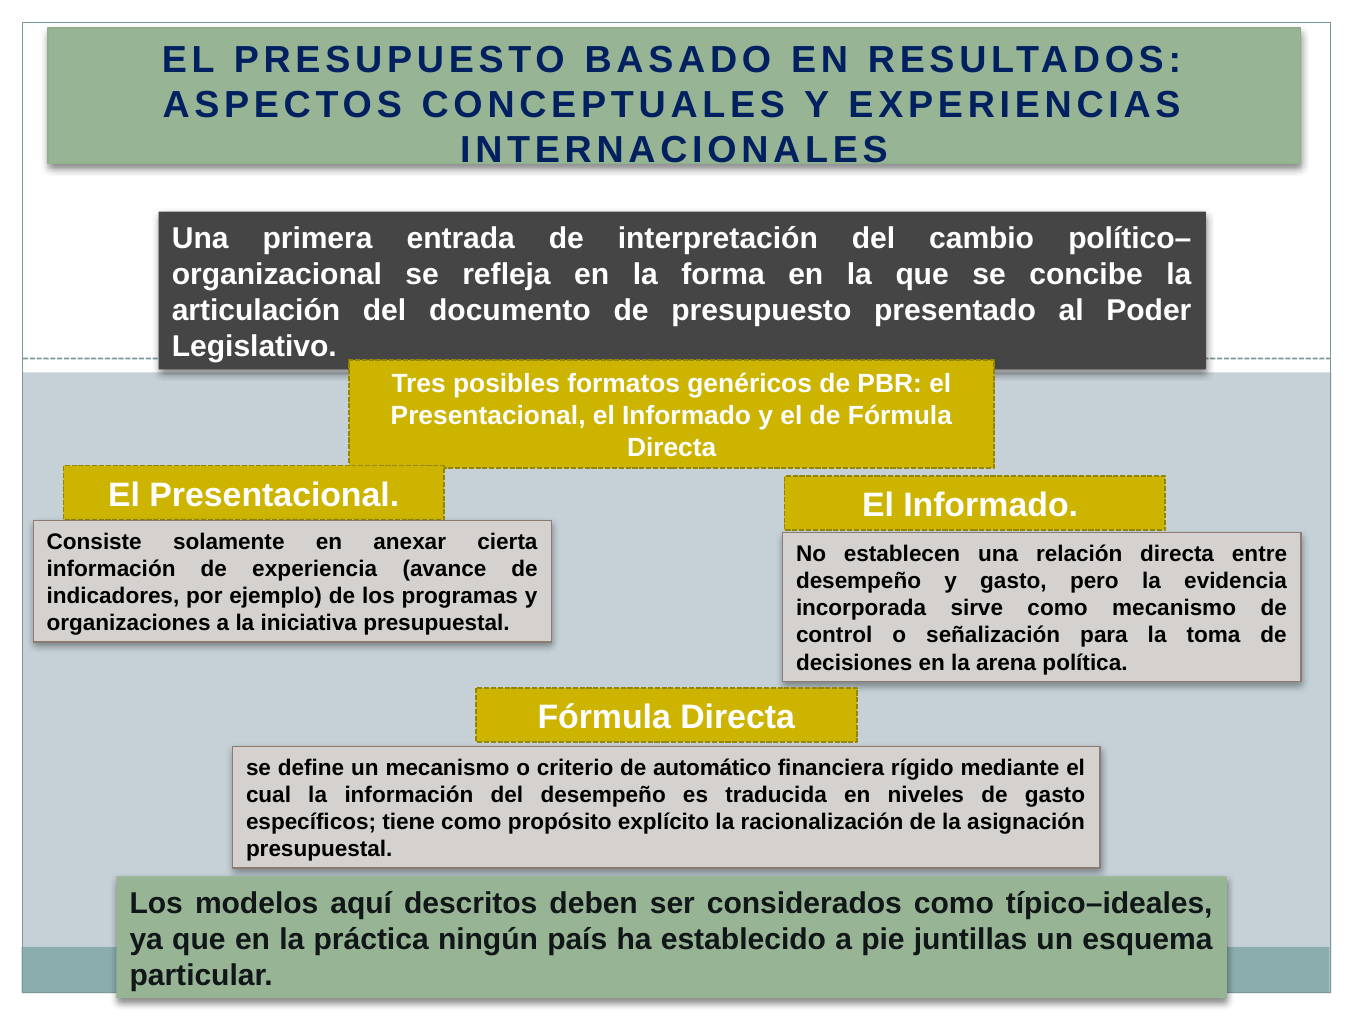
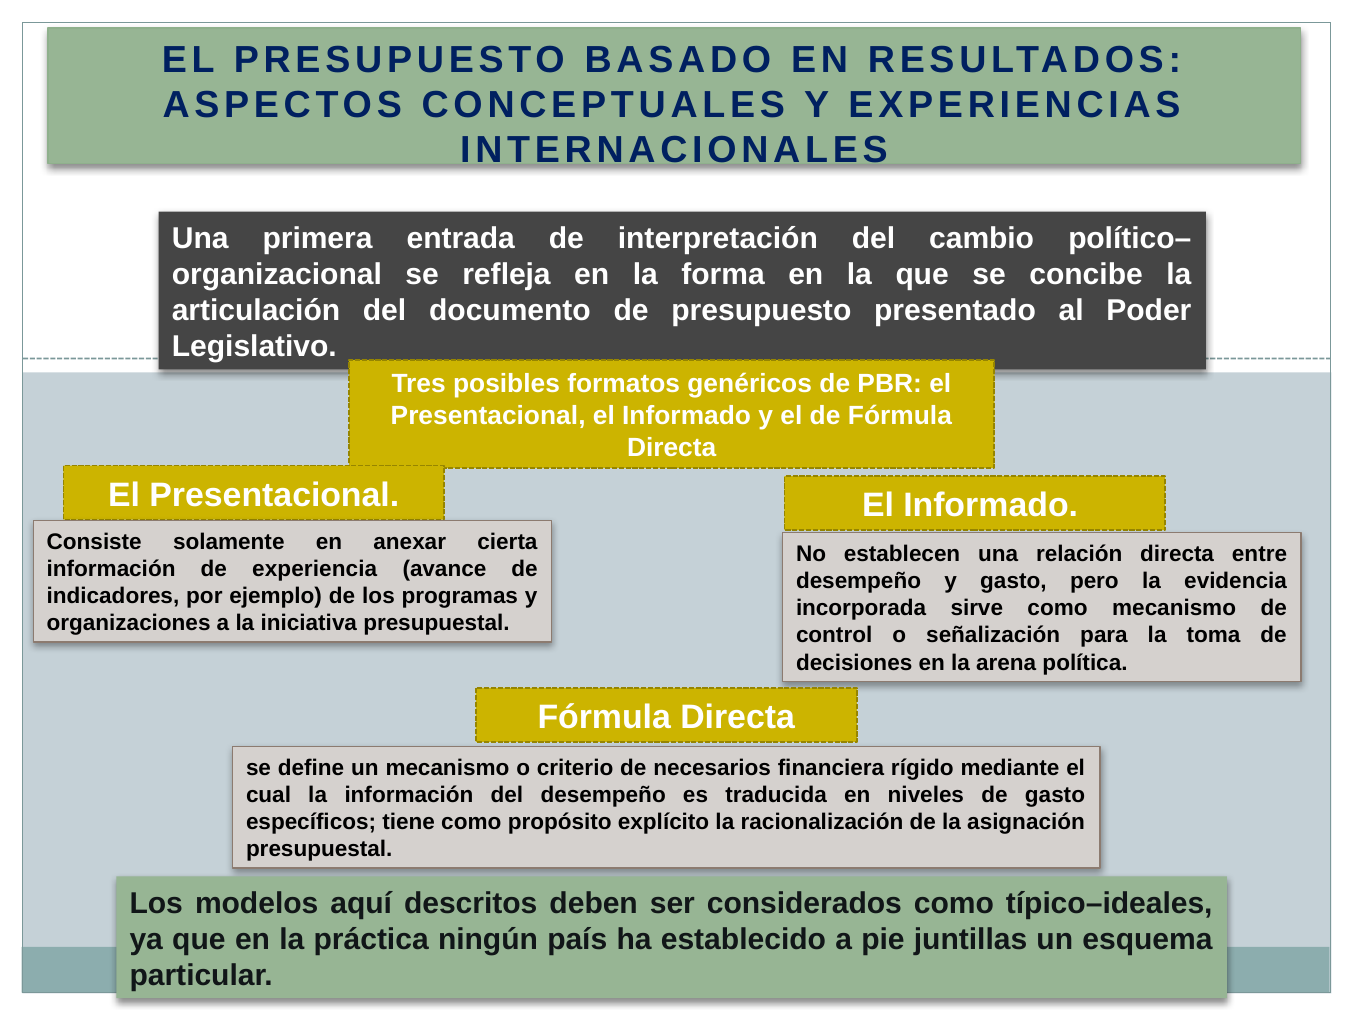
automático: automático -> necesarios
